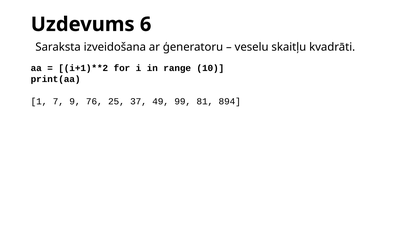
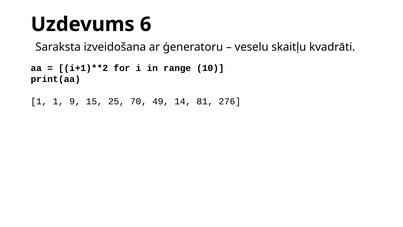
1 7: 7 -> 1
76: 76 -> 15
37: 37 -> 70
99: 99 -> 14
894: 894 -> 276
